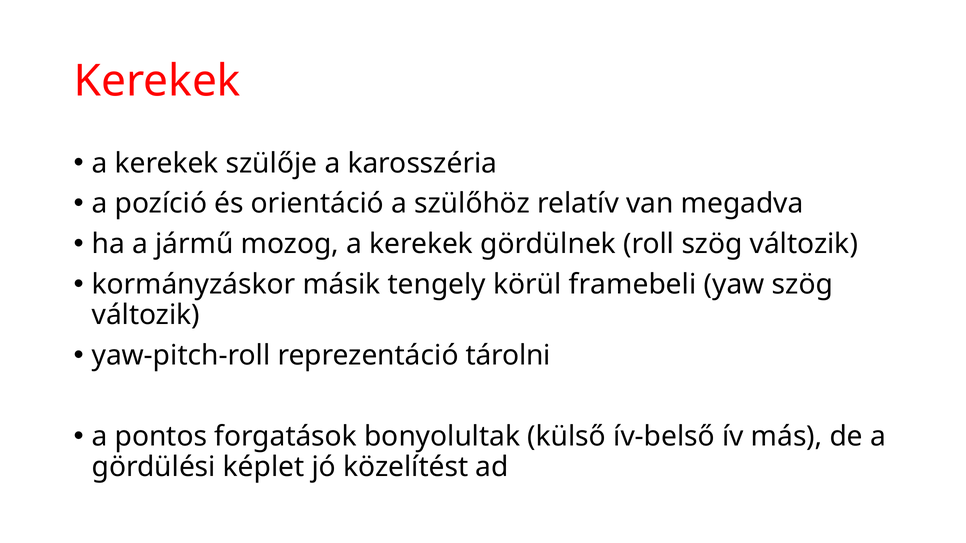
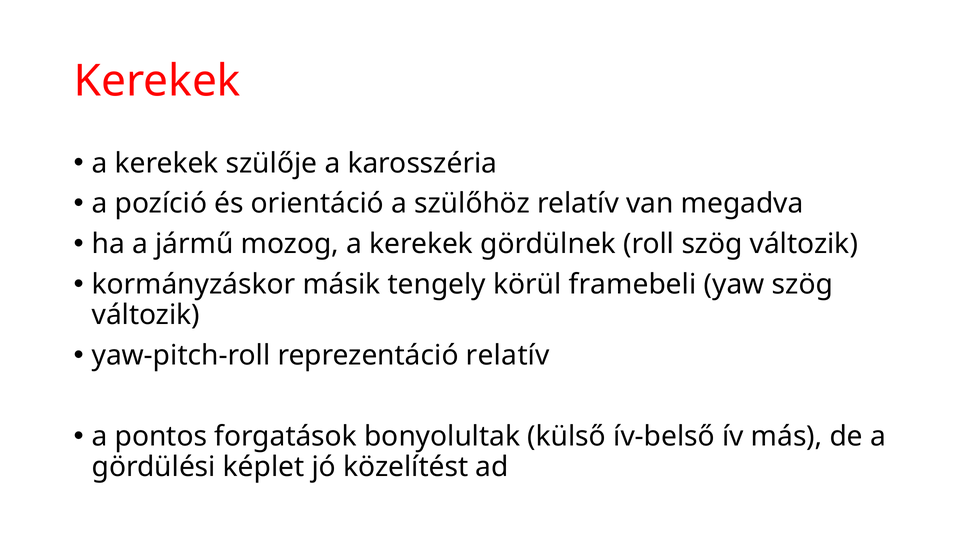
reprezentáció tárolni: tárolni -> relatív
